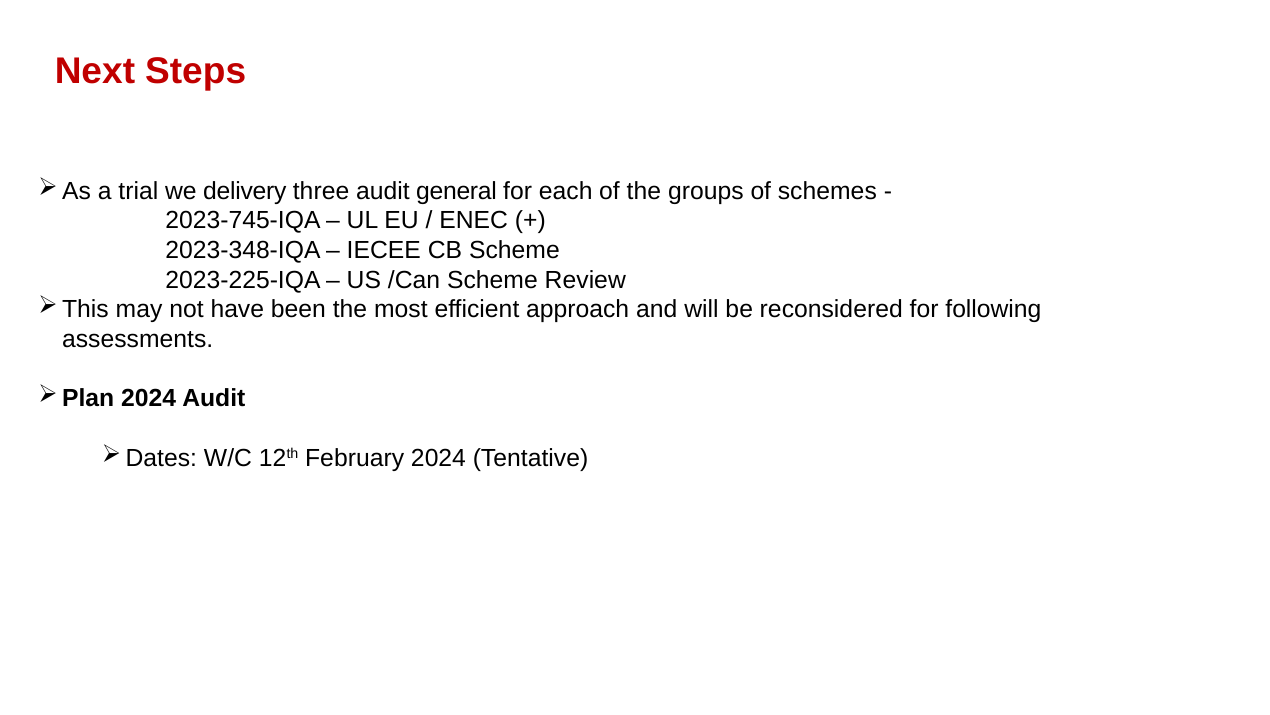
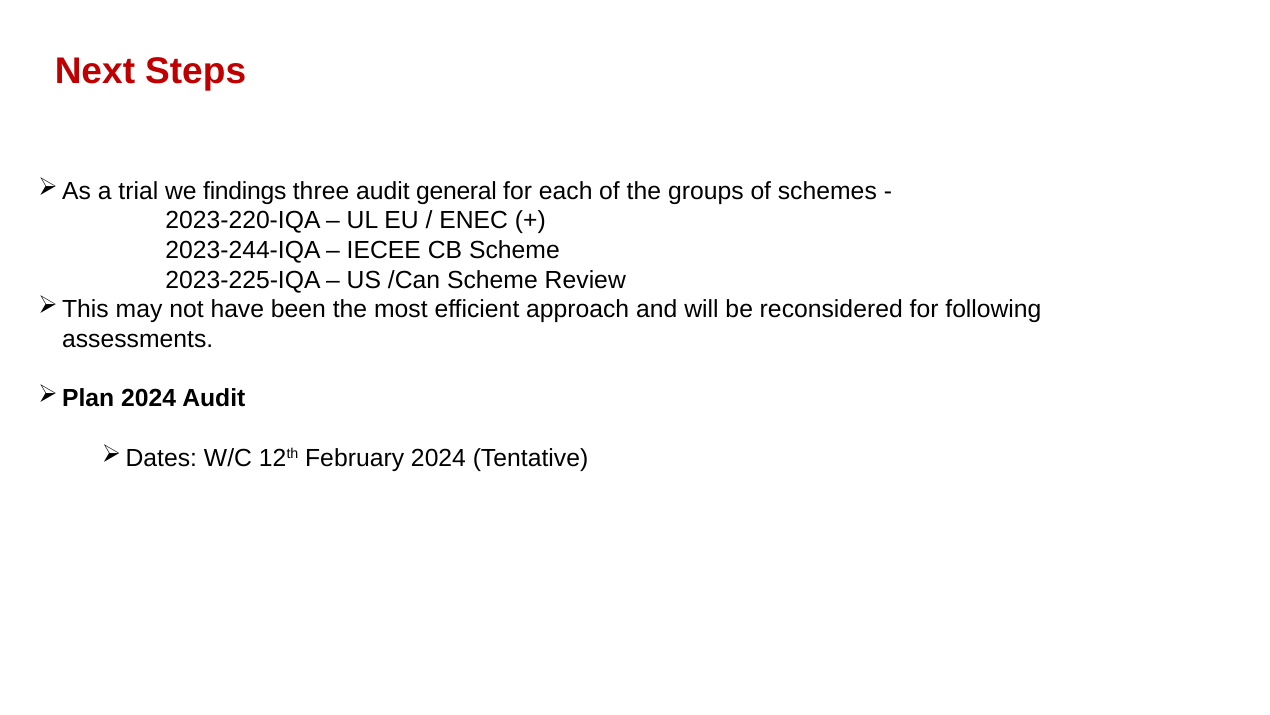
delivery: delivery -> findings
2023-745-IQA: 2023-745-IQA -> 2023-220-IQA
2023-348-IQA: 2023-348-IQA -> 2023-244-IQA
